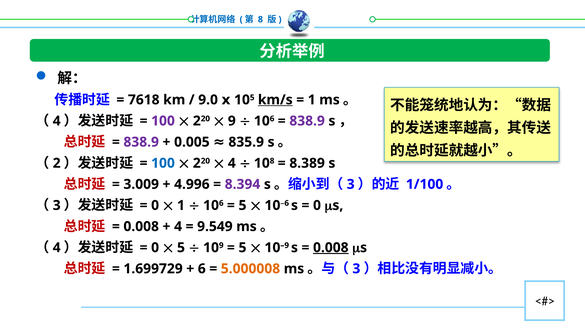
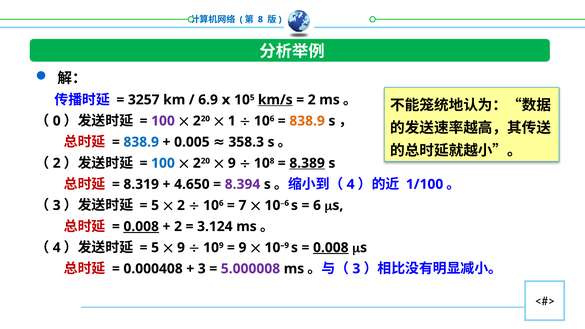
1 at (312, 100): 1 -> 2
7618: 7618 -> 3257
9.0: 9.0 -> 6.9
4 at (57, 121): 4 -> 0
9: 9 -> 1
838.9 at (307, 121) colour: purple -> orange
838.9 at (141, 142) colour: purple -> blue
835.9: 835.9 -> 358.3
4 at (232, 163): 4 -> 9
8.389 underline: none -> present
3.009: 3.009 -> 8.319
4.996: 4.996 -> 4.650
3 at (351, 184): 3 -> 4
0 at (155, 205): 0 -> 5
1 at (181, 205): 1 -> 2
5 at (242, 205): 5 -> 7
0 at (317, 205): 0 -> 6
0.008 at (141, 227) underline: none -> present
4 at (178, 227): 4 -> 2
9.549: 9.549 -> 3.124
0 at (155, 248): 0 -> 5
5 at (181, 248): 5 -> 9
5 at (242, 248): 5 -> 9
1.699729: 1.699729 -> 0.000408
6 at (202, 269): 6 -> 3
5.000008 colour: orange -> purple
